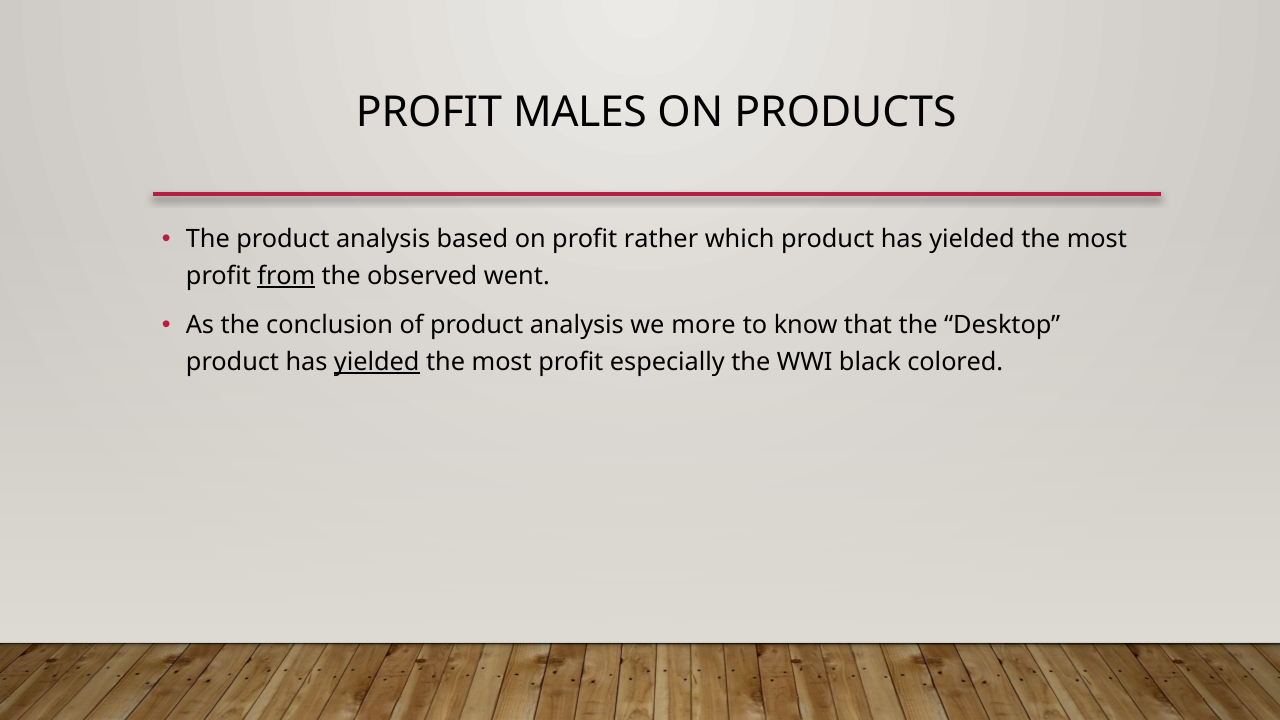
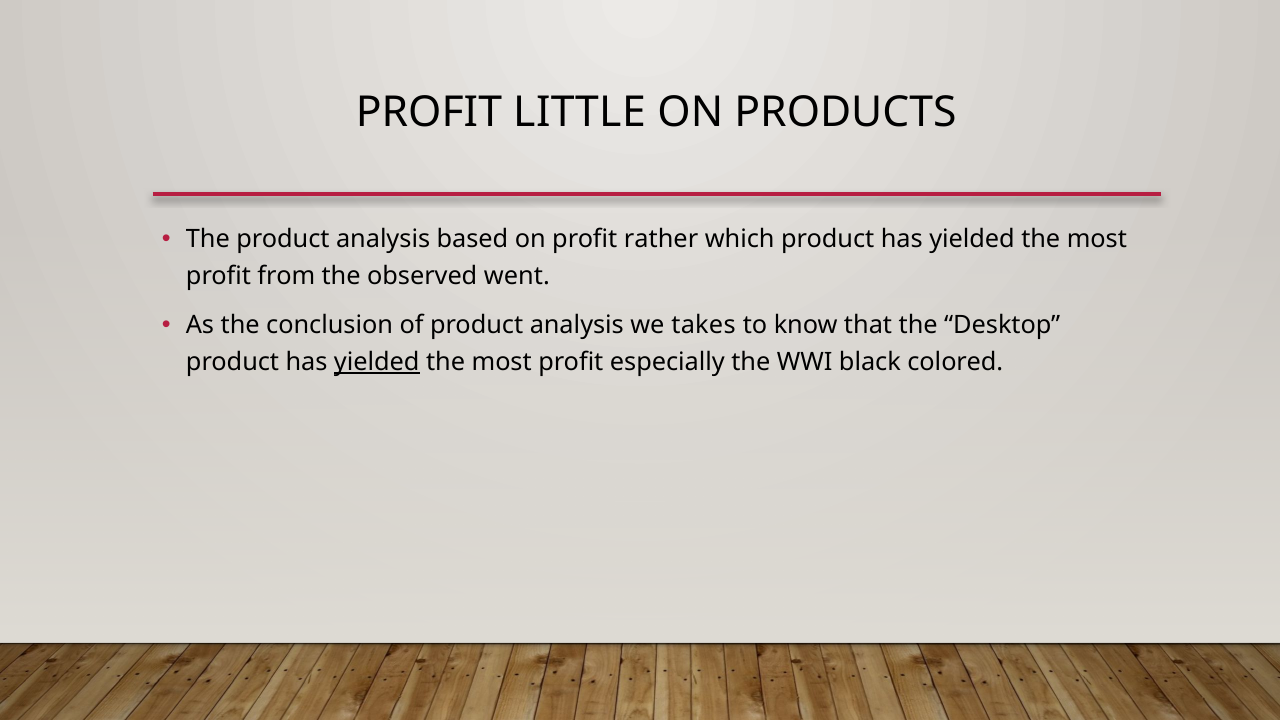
MALES: MALES -> LITTLE
from underline: present -> none
more: more -> takes
